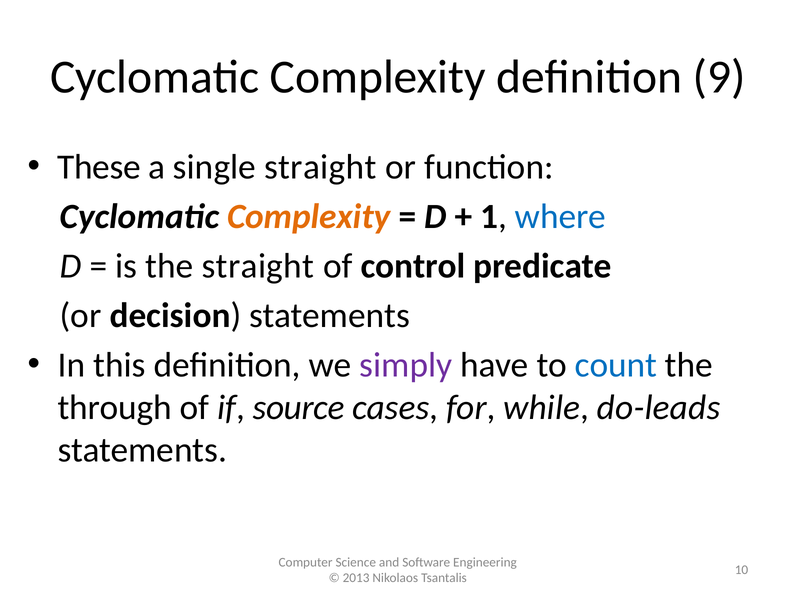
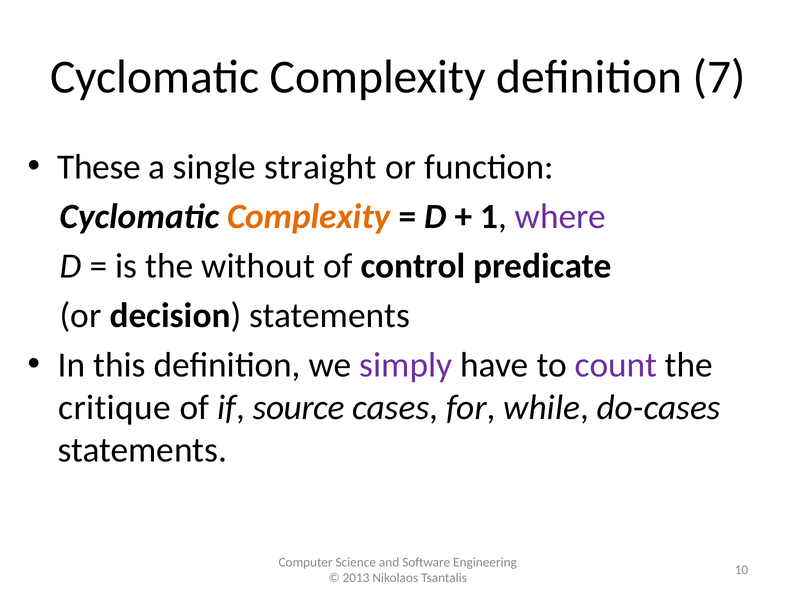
9: 9 -> 7
where colour: blue -> purple
the straight: straight -> without
count colour: blue -> purple
through: through -> critique
do-leads: do-leads -> do-cases
